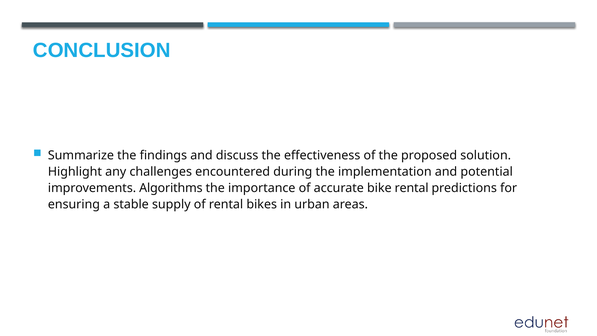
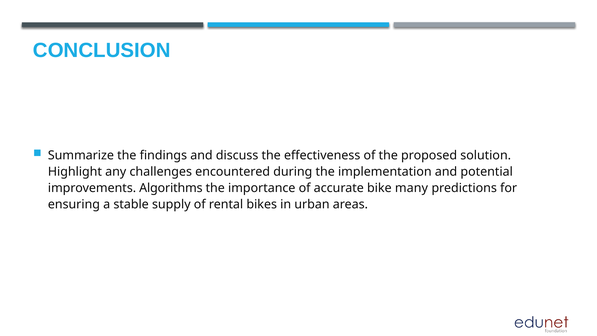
bike rental: rental -> many
